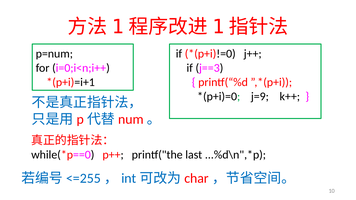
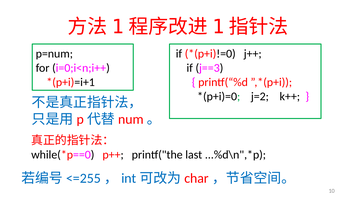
j=9: j=9 -> j=2
